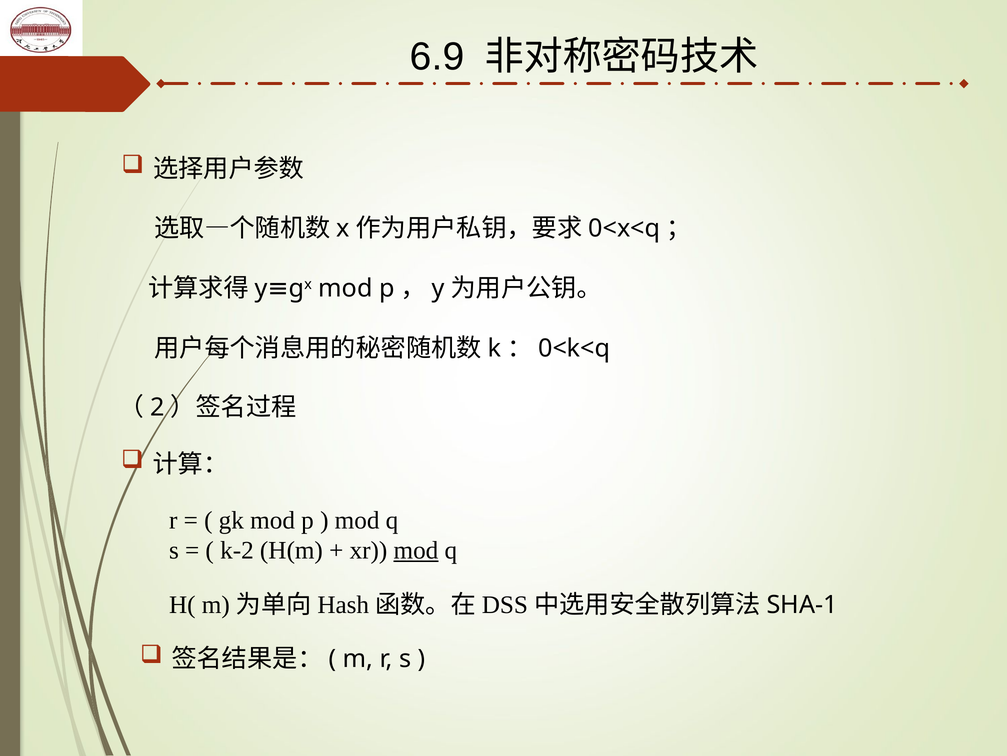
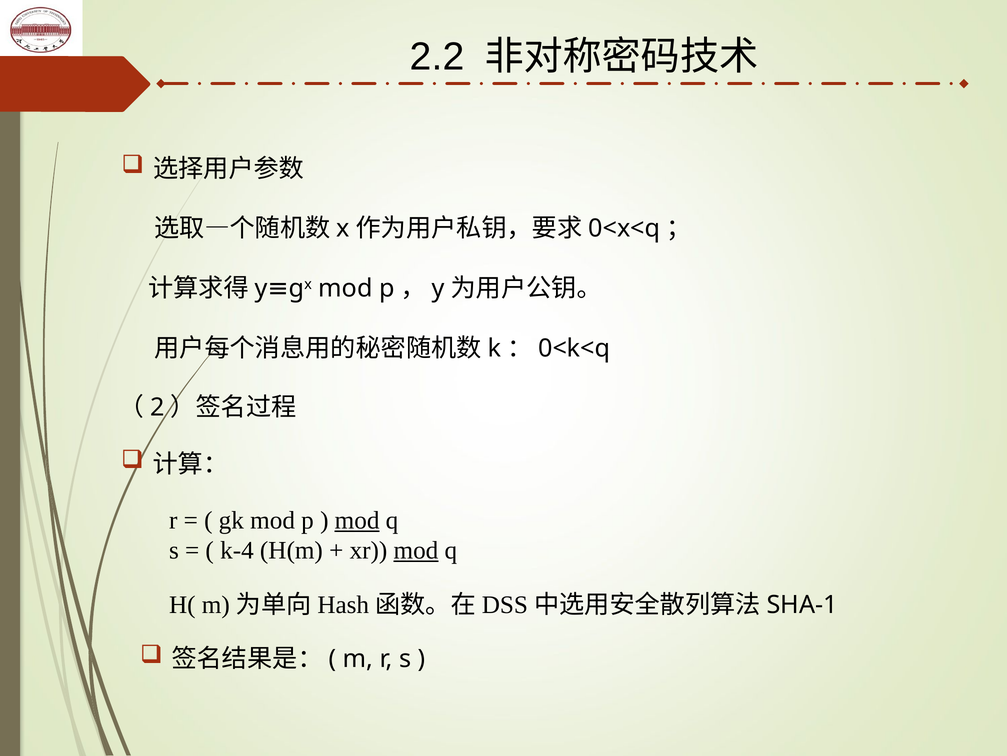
6.9: 6.9 -> 2.2
mod at (357, 520) underline: none -> present
k-2: k-2 -> k-4
